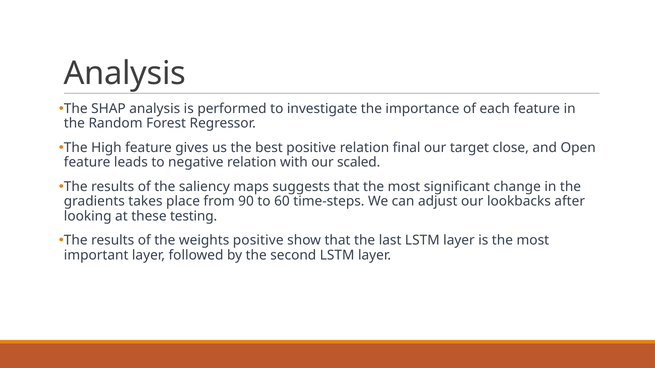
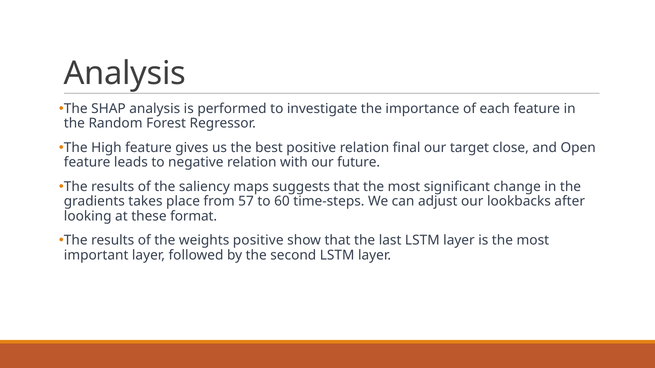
scaled: scaled -> future
90: 90 -> 57
testing: testing -> format
